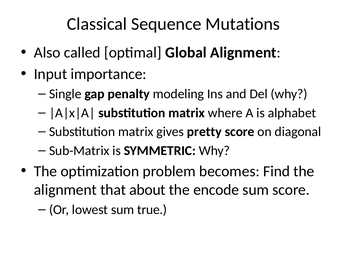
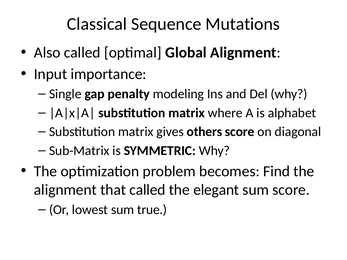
pretty: pretty -> others
that about: about -> called
encode: encode -> elegant
